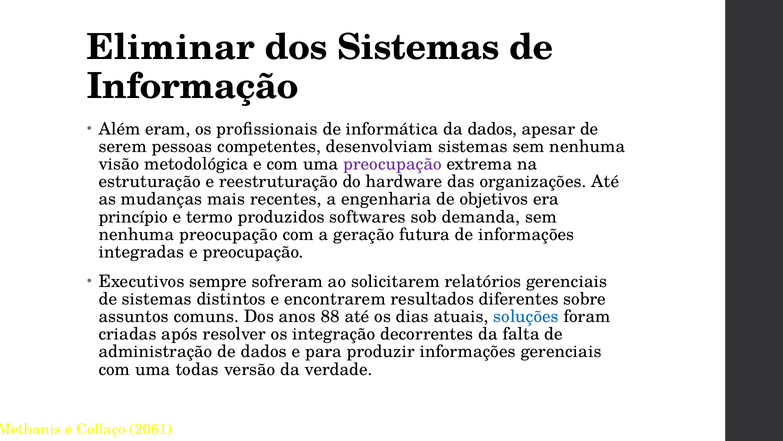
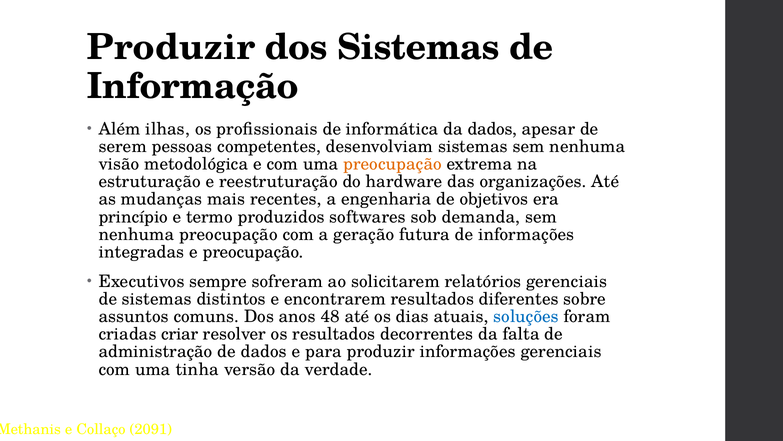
Eliminar at (171, 47): Eliminar -> Produzir
eram: eram -> ilhas
preocupação at (392, 164) colour: purple -> orange
88: 88 -> 48
após: após -> criar
os integração: integração -> resultados
todas: todas -> tinha
2061: 2061 -> 2091
